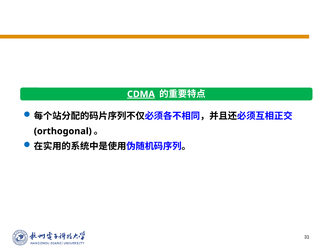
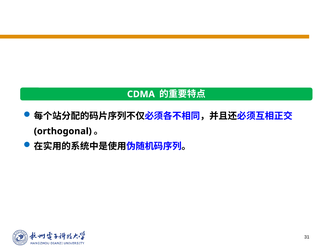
CDMA underline: present -> none
